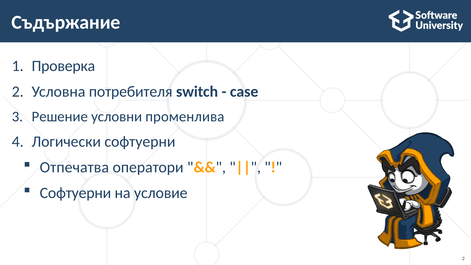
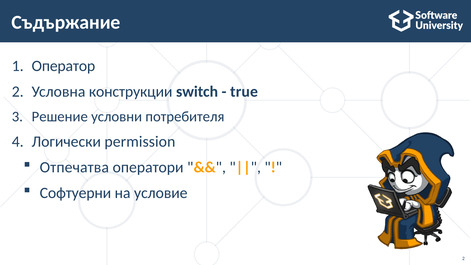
Проверка: Проверка -> Оператор
потребителя: потребителя -> конструкции
casе: casе -> true
променлива: променлива -> потребителя
Логически софтуерни: софтуерни -> permission
